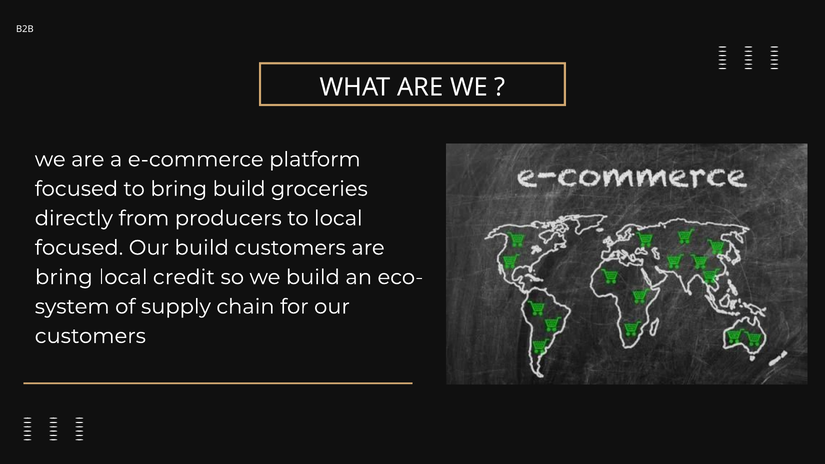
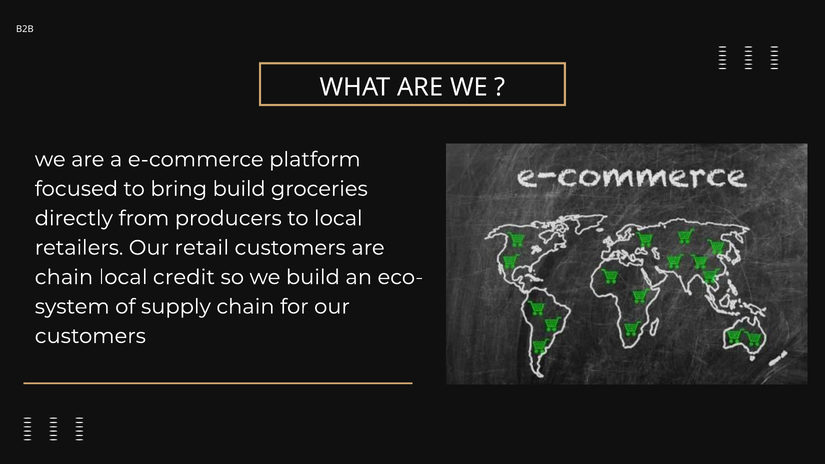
focused at (79, 248): focused -> retailers
Our build: build -> retail
bring at (64, 277): bring -> chain
